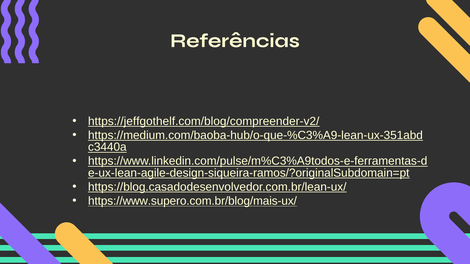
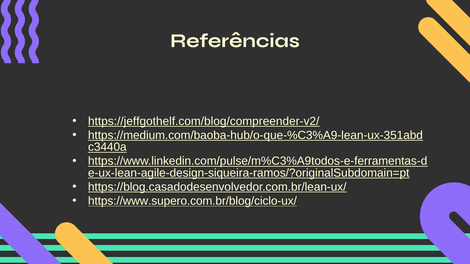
https://www.supero.com.br/blog/mais-ux/: https://www.supero.com.br/blog/mais-ux/ -> https://www.supero.com.br/blog/ciclo-ux/
